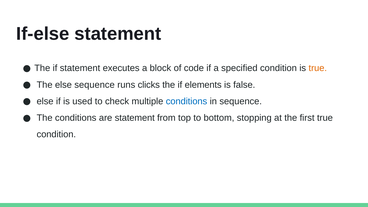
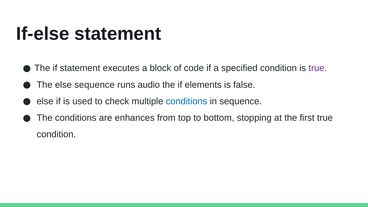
true at (318, 68) colour: orange -> purple
clicks: clicks -> audio
are statement: statement -> enhances
